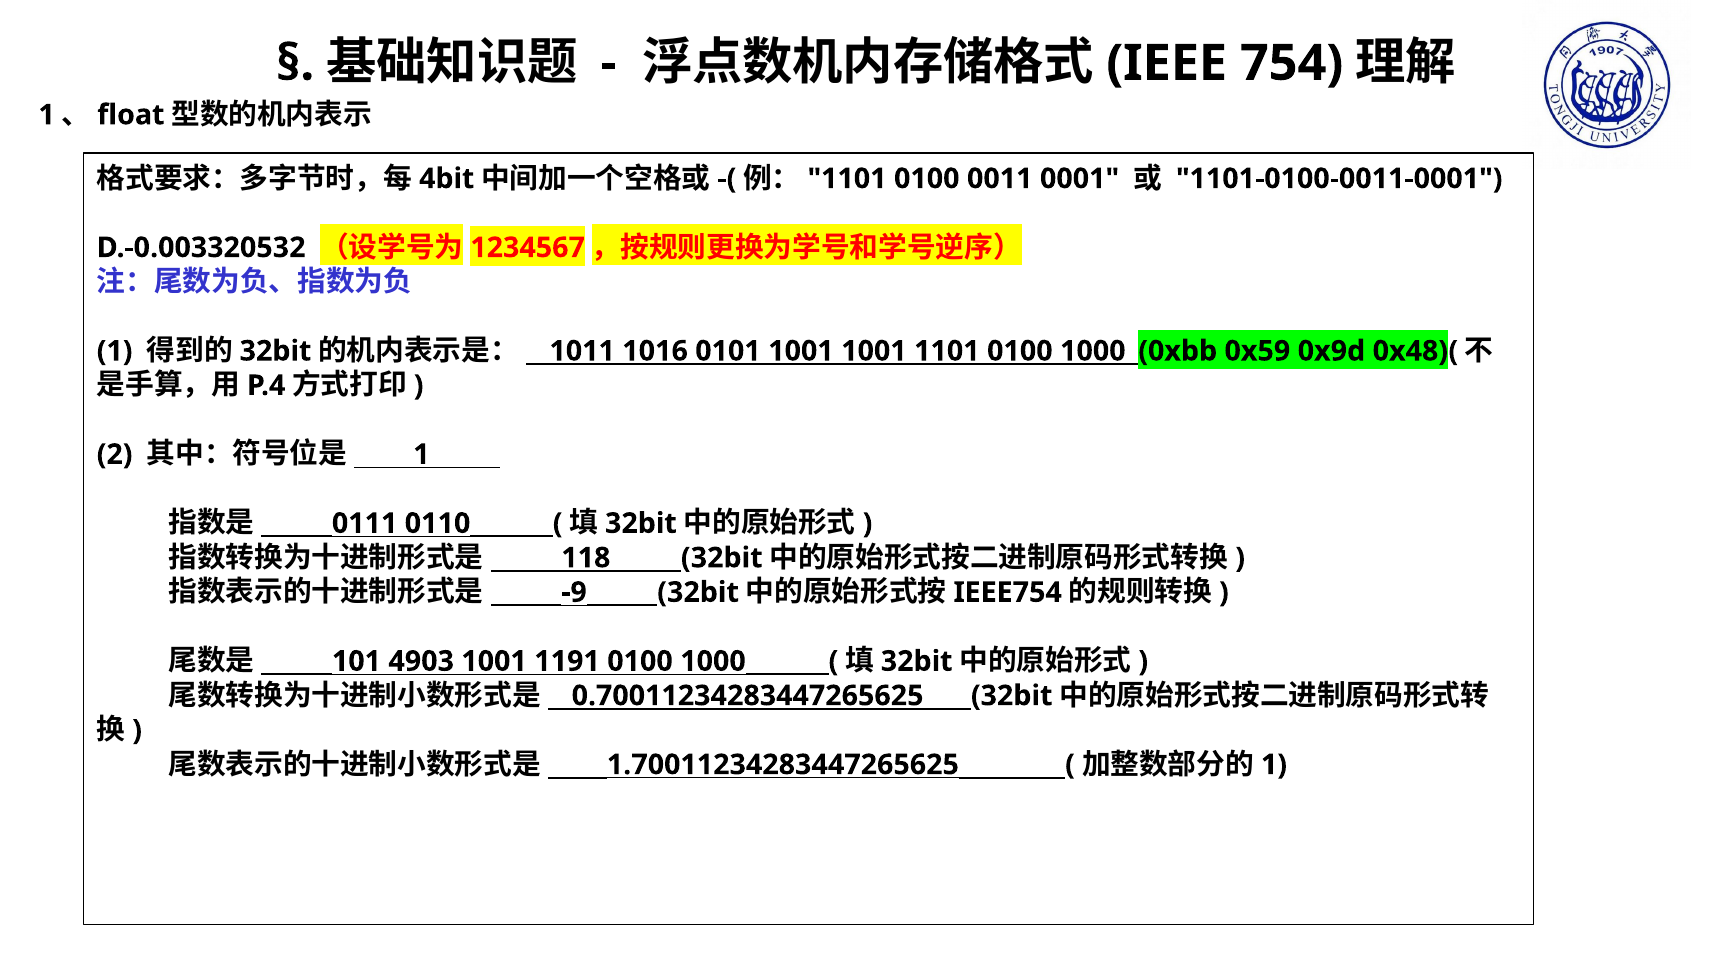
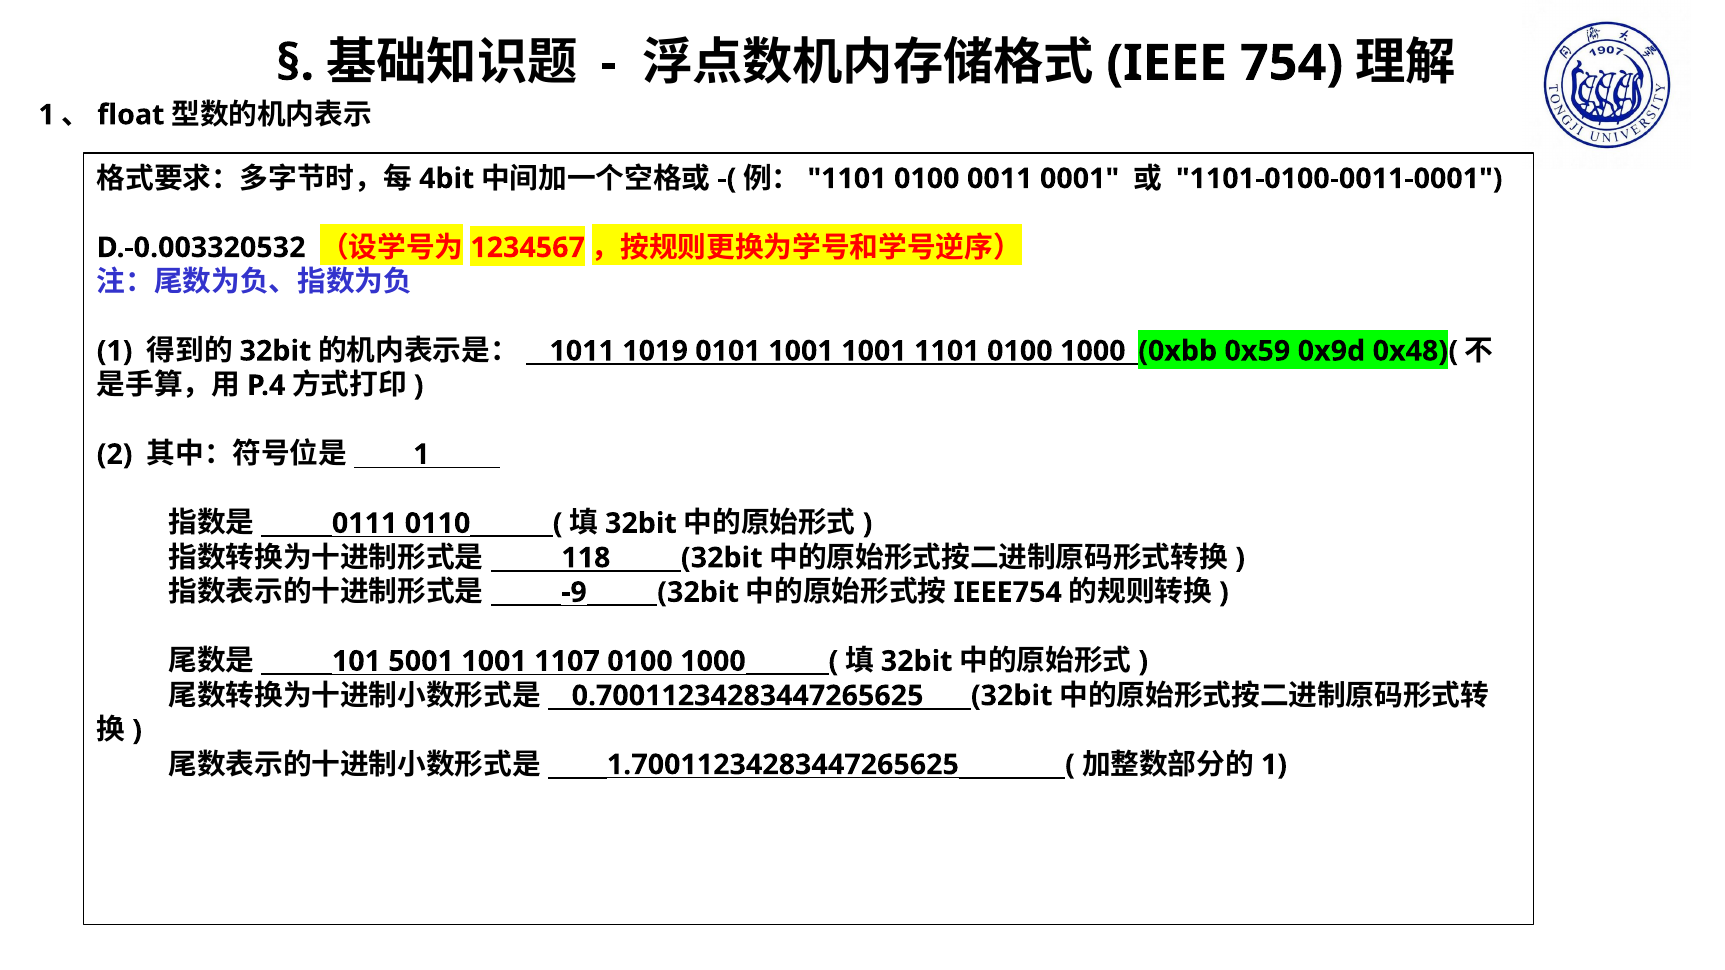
1016: 1016 -> 1019
4903: 4903 -> 5001
1191: 1191 -> 1107
